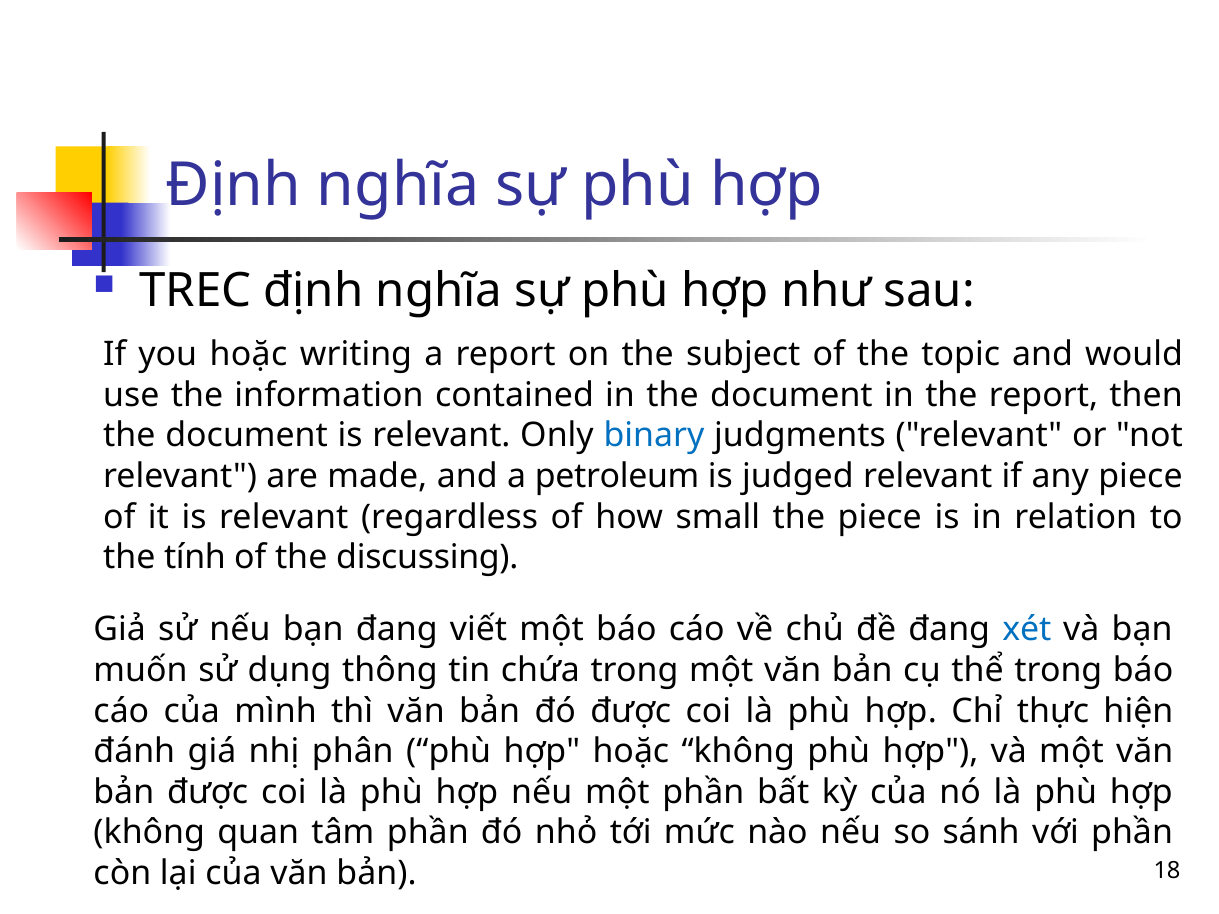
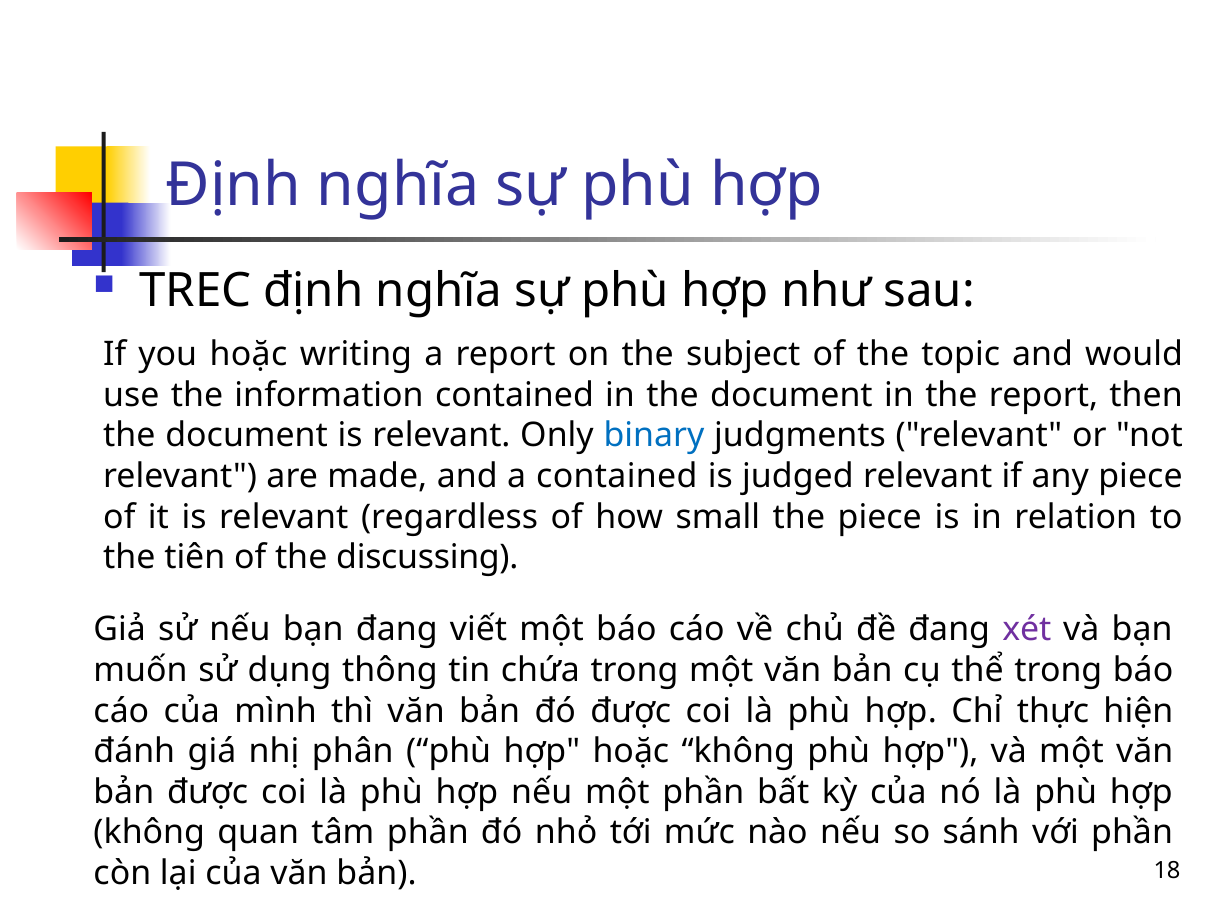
a petroleum: petroleum -> contained
tính: tính -> tiên
xét colour: blue -> purple
